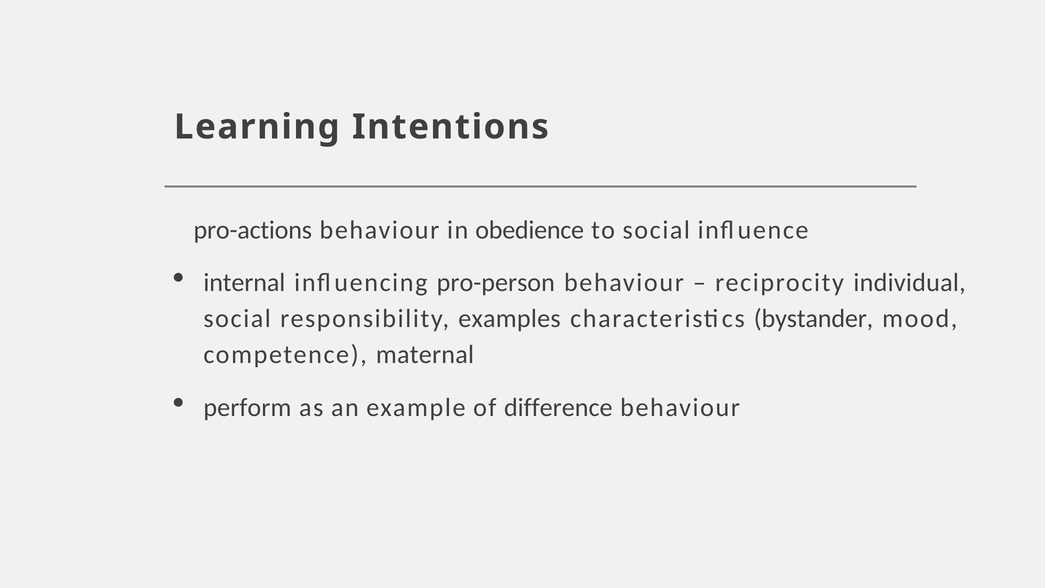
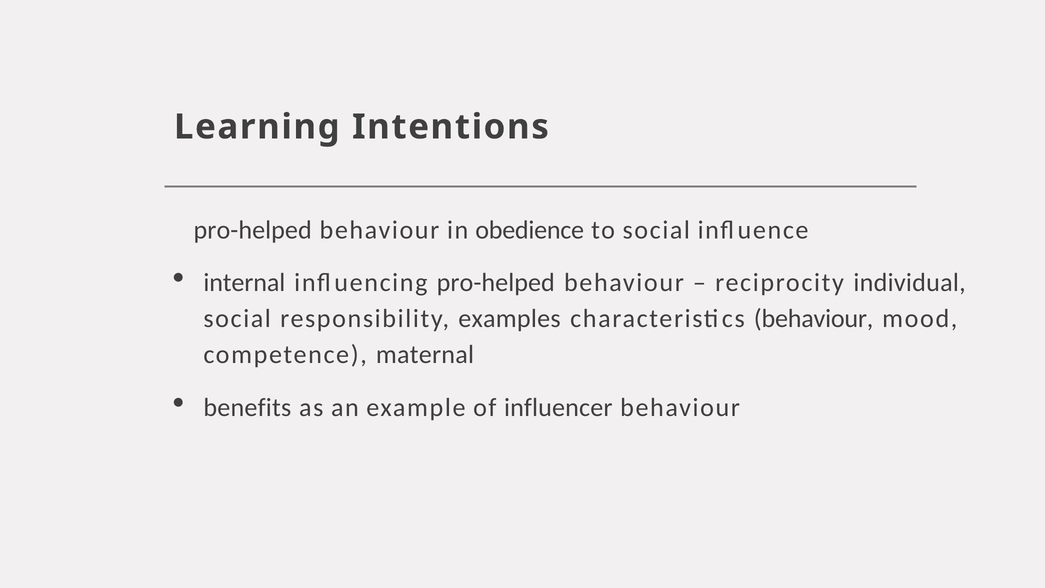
pro-actions at (253, 230): pro-actions -> pro-helped
influencing pro-person: pro-person -> pro-helped
characteristics bystander: bystander -> behaviour
perform: perform -> benefits
difference: difference -> influencer
